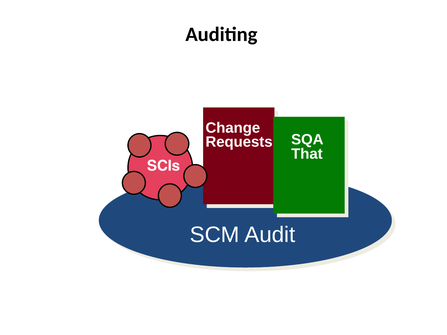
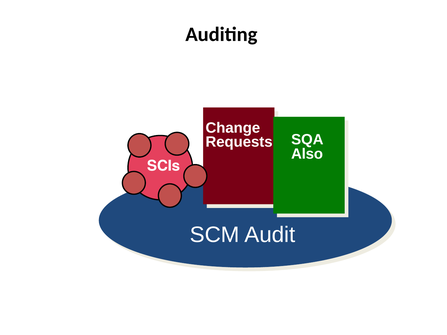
That: That -> Also
